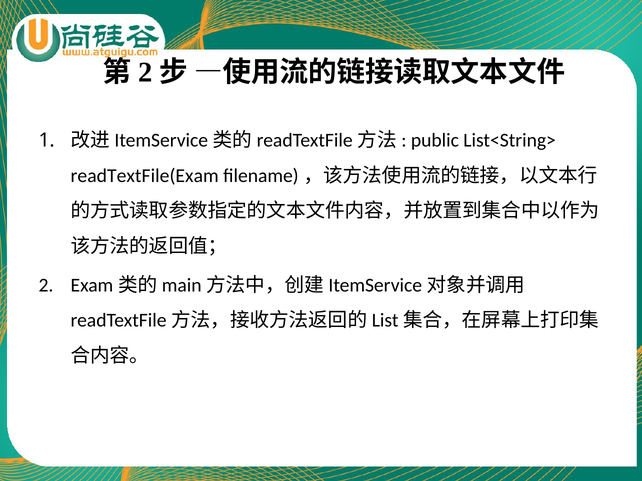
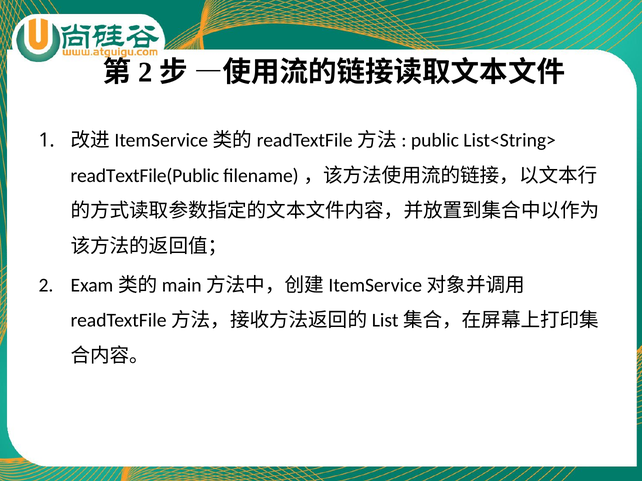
readTextFile(Exam: readTextFile(Exam -> readTextFile(Public
